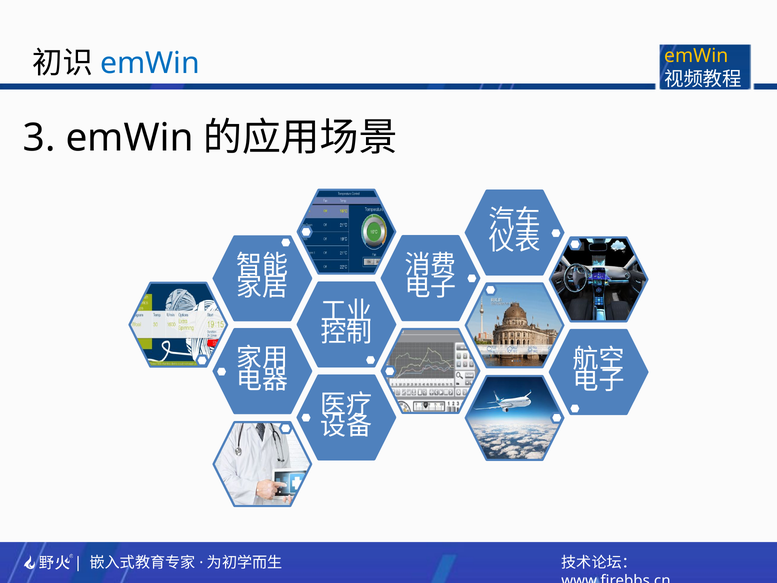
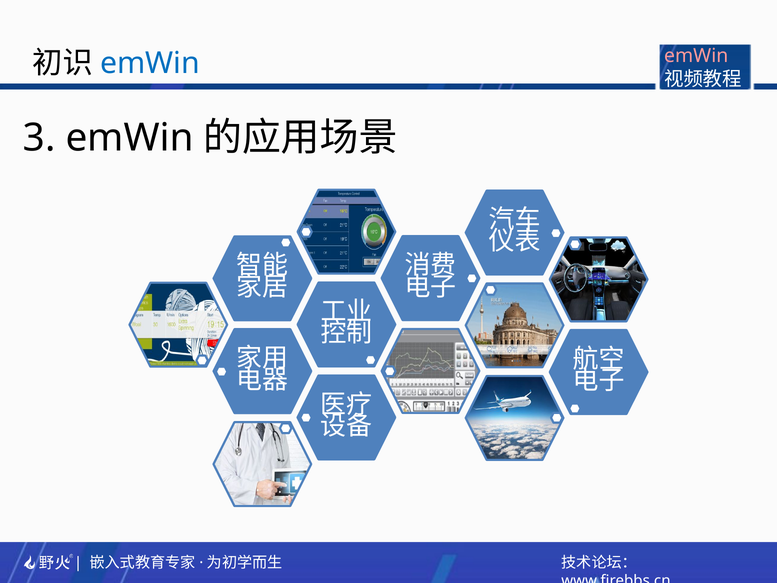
emWin at (696, 56) colour: yellow -> pink
